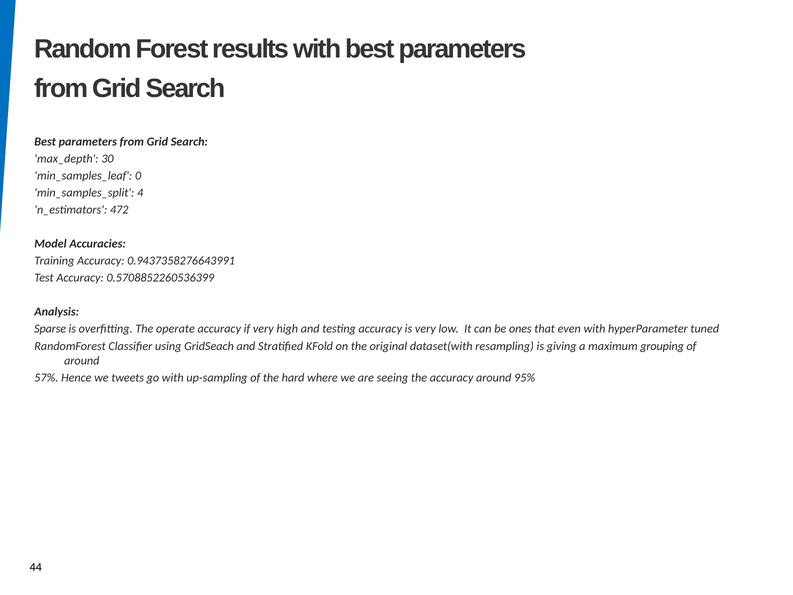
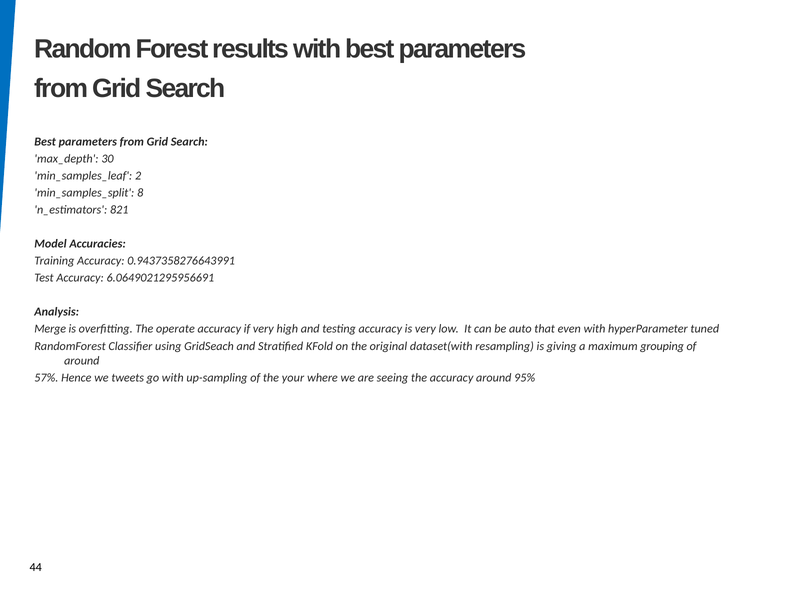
0: 0 -> 2
4: 4 -> 8
472: 472 -> 821
0.5708852260536399: 0.5708852260536399 -> 6.0649021295956691
Sparse: Sparse -> Merge
ones: ones -> auto
hard: hard -> your
